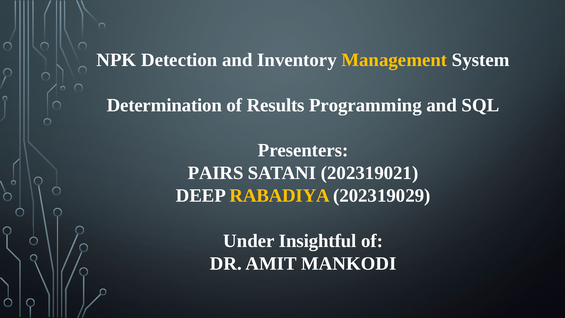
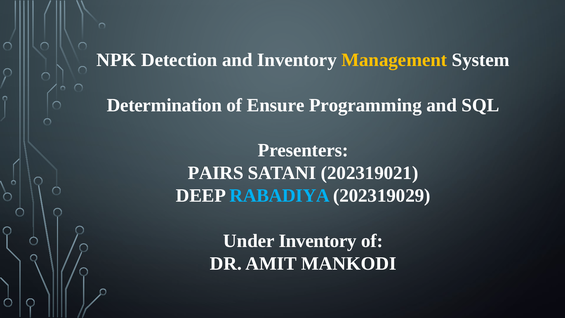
Results: Results -> Ensure
RABADIYA colour: yellow -> light blue
Under Insightful: Insightful -> Inventory
